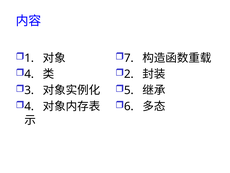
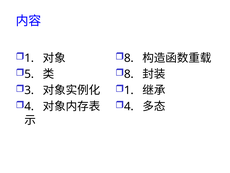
7 at (129, 58): 7 -> 8
4 at (29, 74): 4 -> 5
2 at (129, 74): 2 -> 8
5 at (129, 90): 5 -> 1
6 at (129, 106): 6 -> 4
